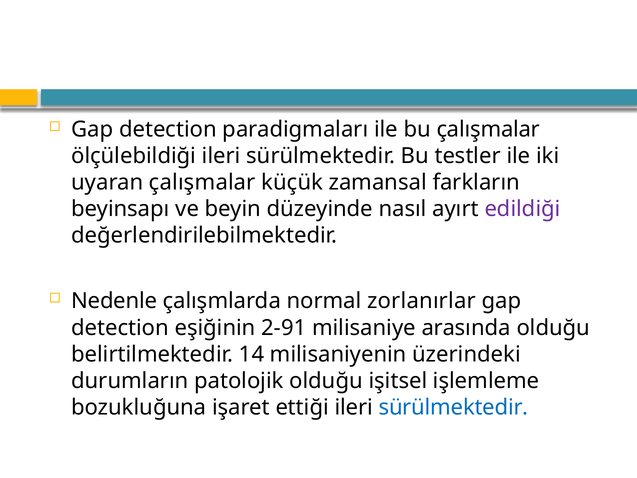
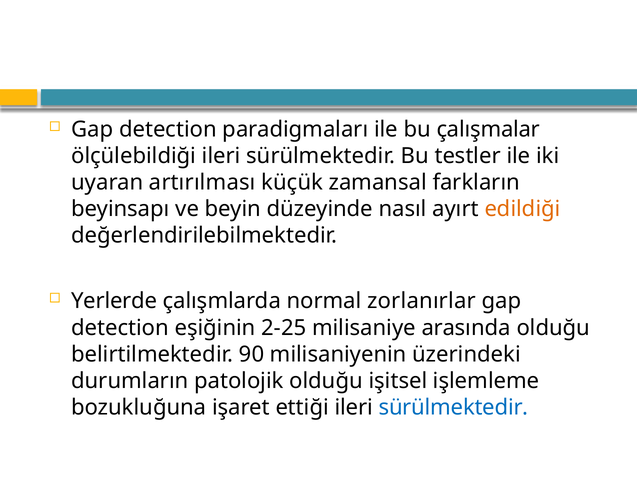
uyaran çalışmalar: çalışmalar -> artırılması
edildiği colour: purple -> orange
Nedenle: Nedenle -> Yerlerde
2-91: 2-91 -> 2-25
14: 14 -> 90
